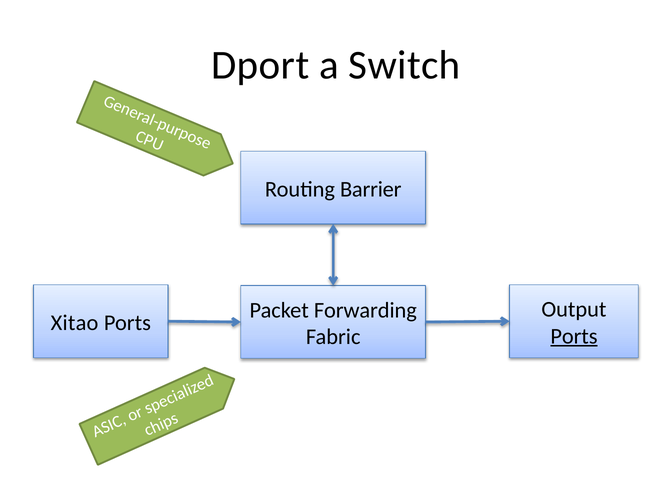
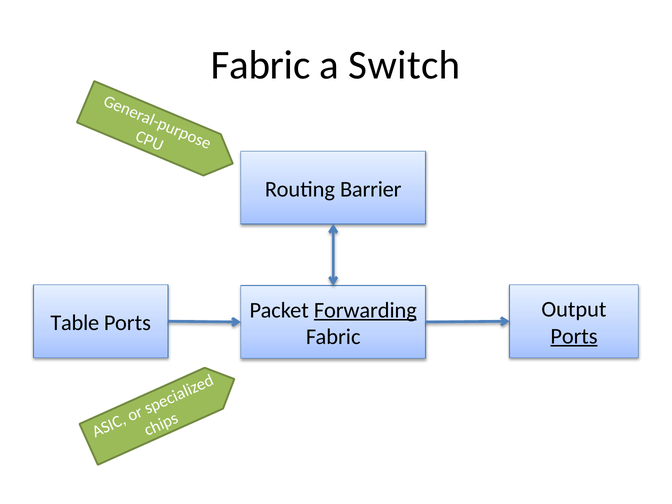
Dport at (260, 65): Dport -> Fabric
Forwarding underline: none -> present
Xitao: Xitao -> Table
